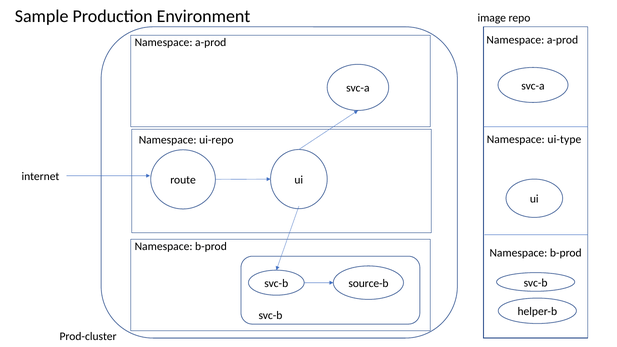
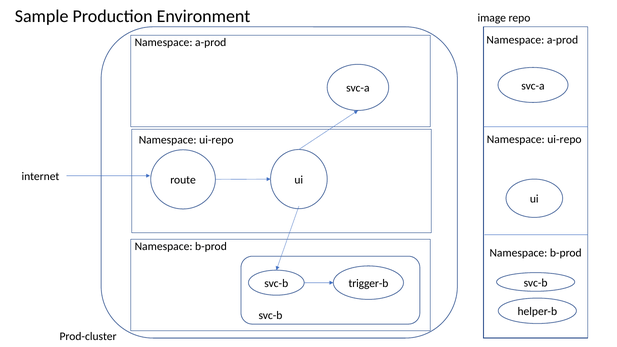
ui-type at (564, 140): ui-type -> ui-repo
source-b: source-b -> trigger-b
